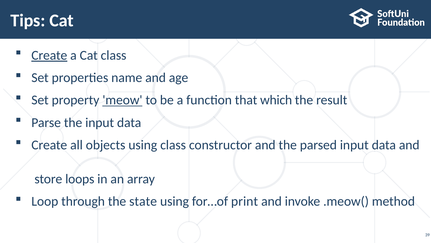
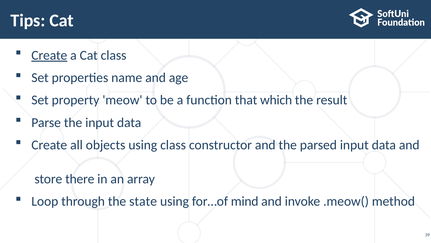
meow underline: present -> none
loops: loops -> there
print: print -> mind
